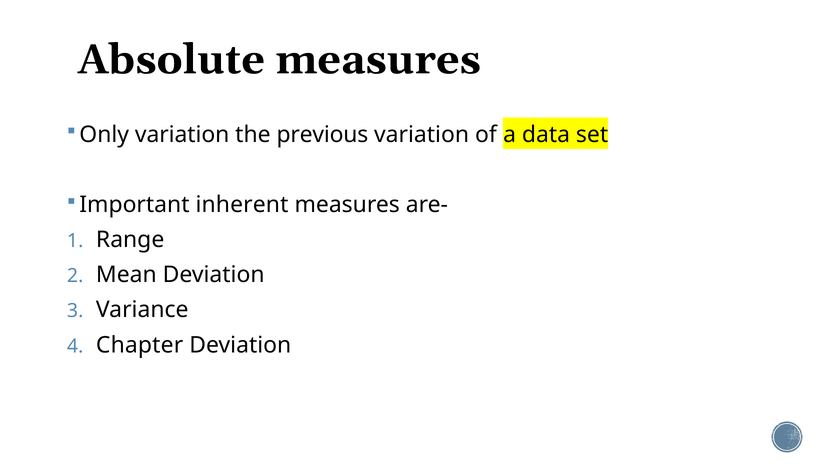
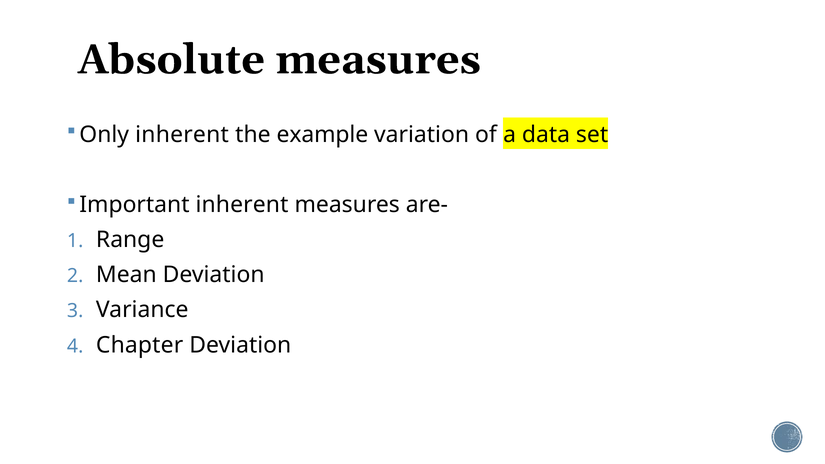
Only variation: variation -> inherent
previous: previous -> example
